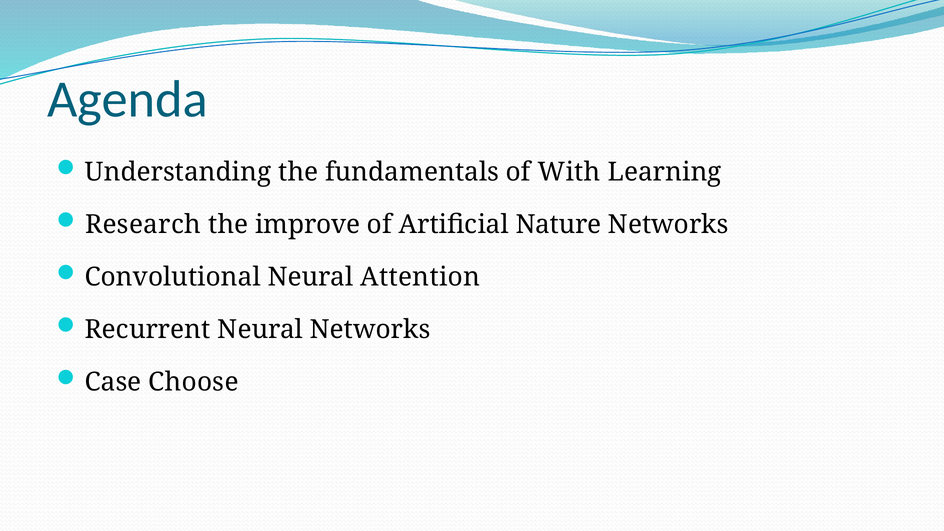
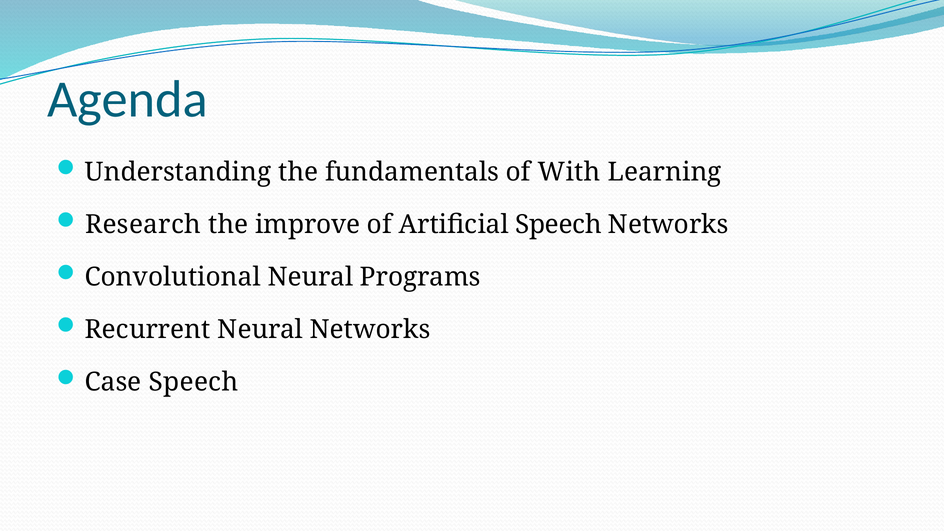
Artificial Nature: Nature -> Speech
Attention: Attention -> Programs
Case Choose: Choose -> Speech
